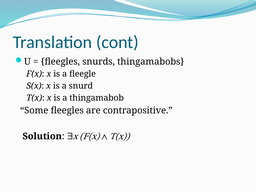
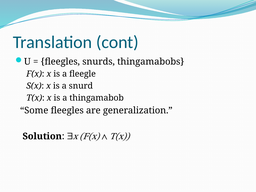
contrapositive: contrapositive -> generalization
